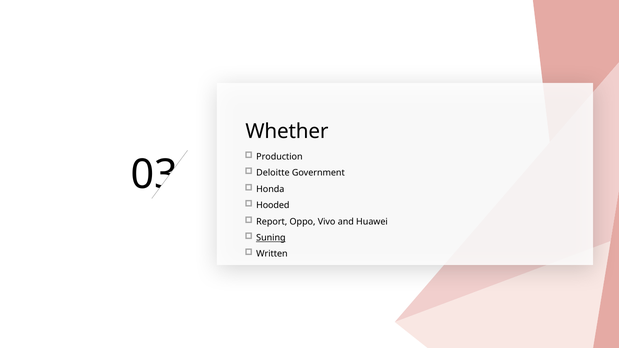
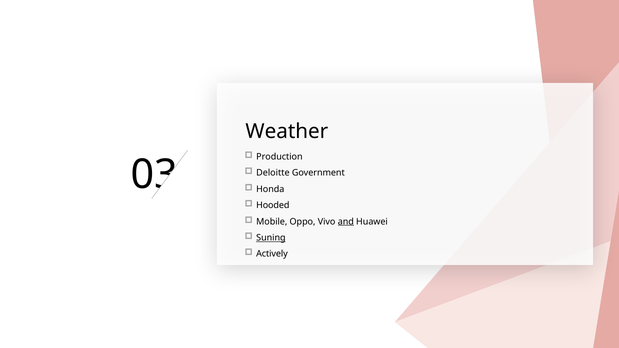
Whether: Whether -> Weather
Report: Report -> Mobile
and underline: none -> present
Written: Written -> Actively
